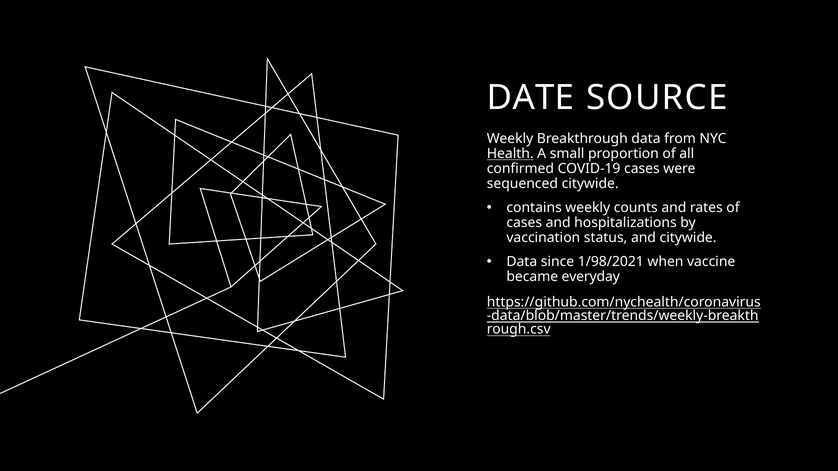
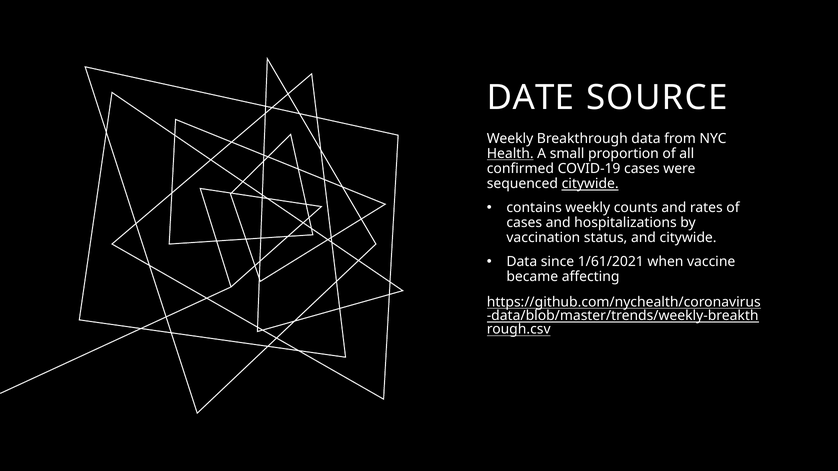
citywide at (590, 184) underline: none -> present
1/98/2021: 1/98/2021 -> 1/61/2021
everyday: everyday -> affecting
